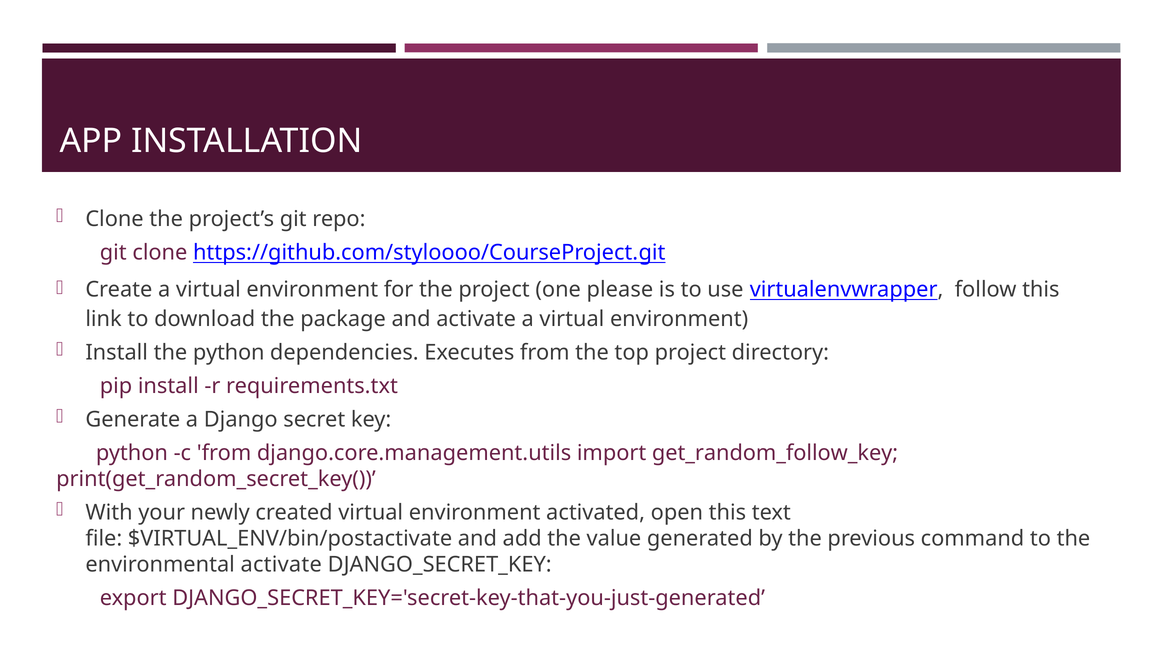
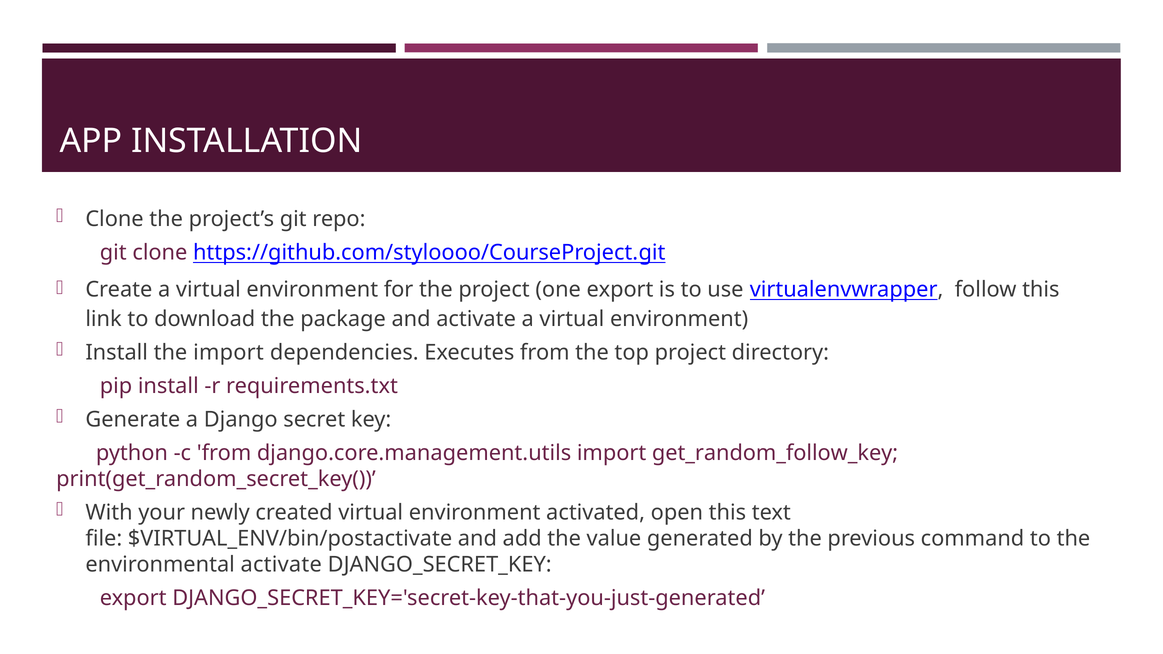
one please: please -> export
the python: python -> import
